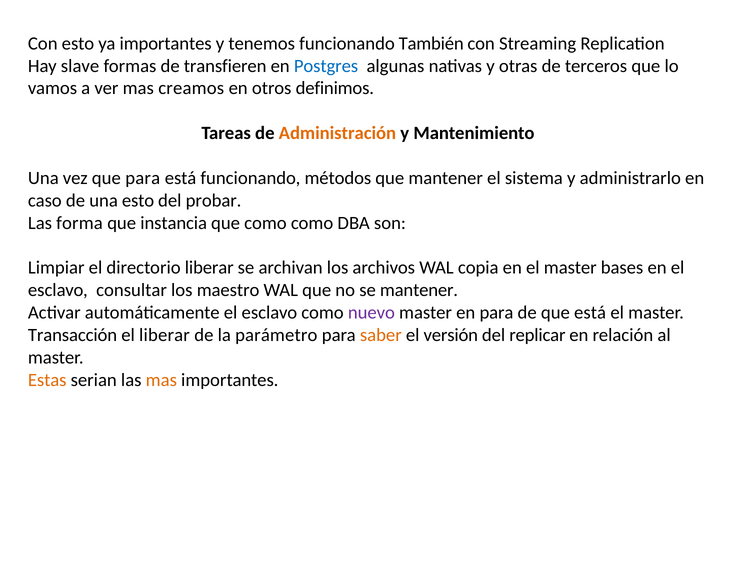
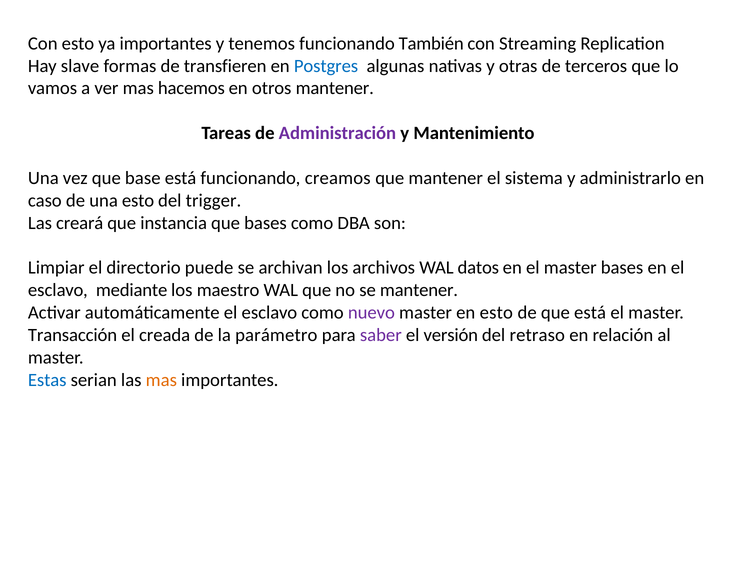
creamos: creamos -> hacemos
otros definimos: definimos -> mantener
Administración colour: orange -> purple
que para: para -> base
métodos: métodos -> creamos
probar: probar -> trigger
forma: forma -> creará
que como: como -> bases
directorio liberar: liberar -> puede
copia: copia -> datos
consultar: consultar -> mediante
en para: para -> esto
el liberar: liberar -> creada
saber colour: orange -> purple
replicar: replicar -> retraso
Estas colour: orange -> blue
